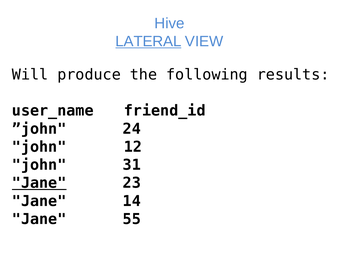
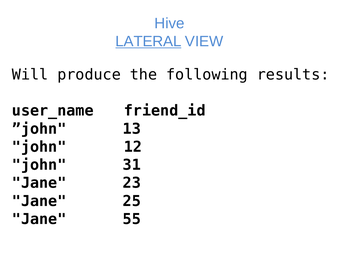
24: 24 -> 13
Jane at (39, 183) underline: present -> none
14: 14 -> 25
